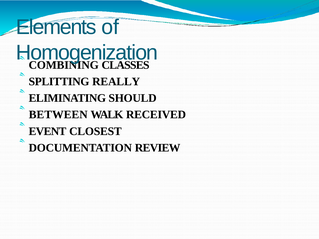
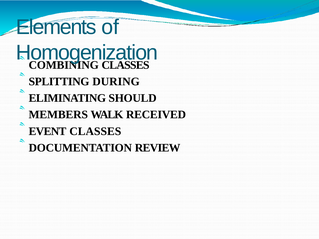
REALLY: REALLY -> DURING
BETWEEN: BETWEEN -> MEMBERS
EVENT CLOSEST: CLOSEST -> CLASSES
